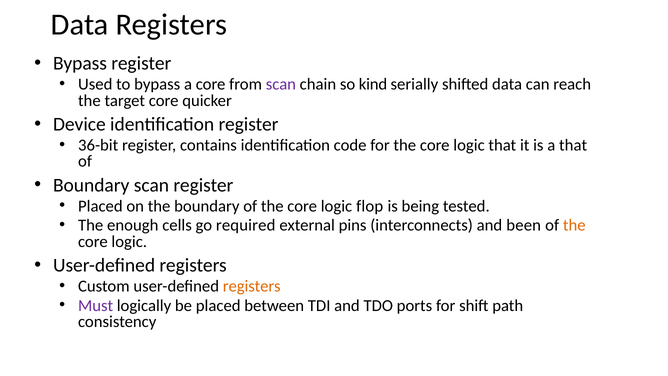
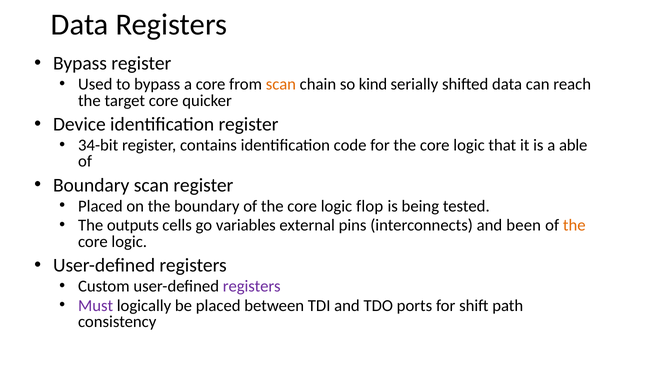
scan at (281, 84) colour: purple -> orange
36-bit: 36-bit -> 34-bit
a that: that -> able
enough: enough -> outputs
required: required -> variables
registers at (252, 286) colour: orange -> purple
